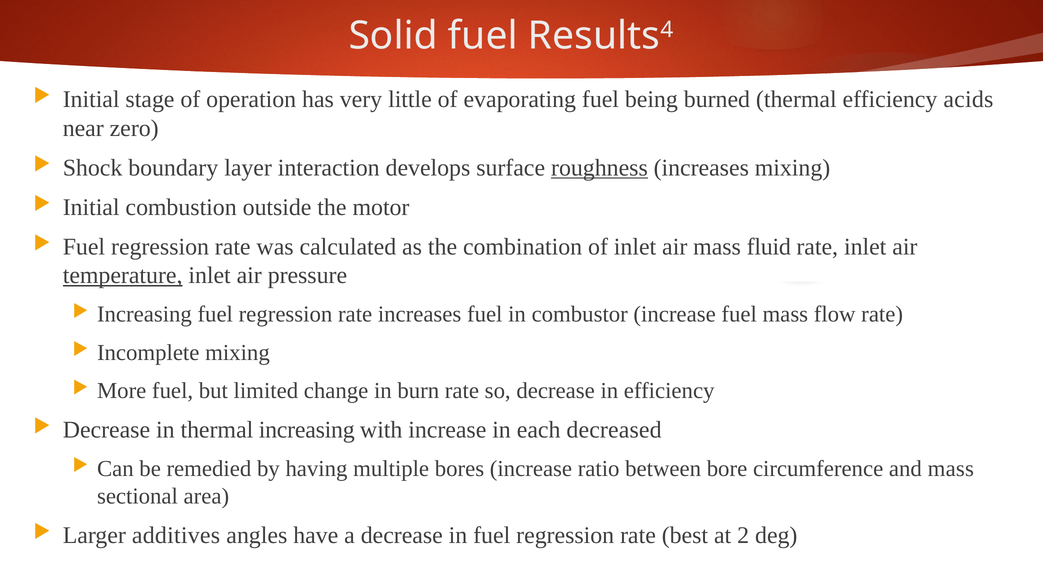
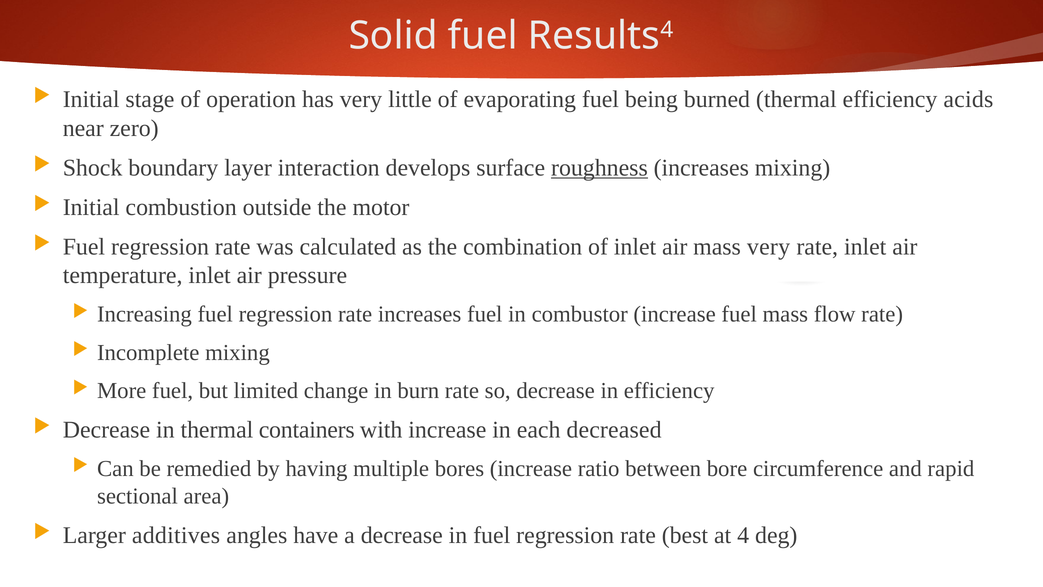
mass fluid: fluid -> very
temperature underline: present -> none
thermal increasing: increasing -> containers
and mass: mass -> rapid
2: 2 -> 4
